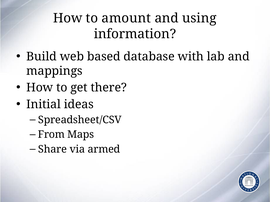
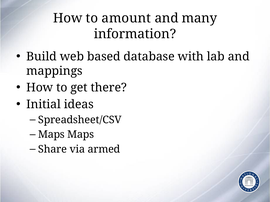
using: using -> many
From at (51, 135): From -> Maps
